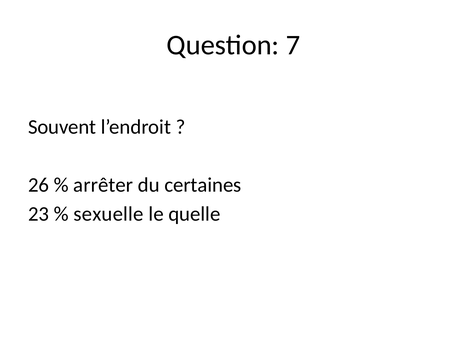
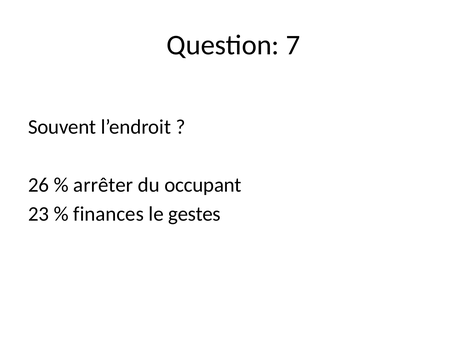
certaines: certaines -> occupant
sexuelle: sexuelle -> finances
quelle: quelle -> gestes
